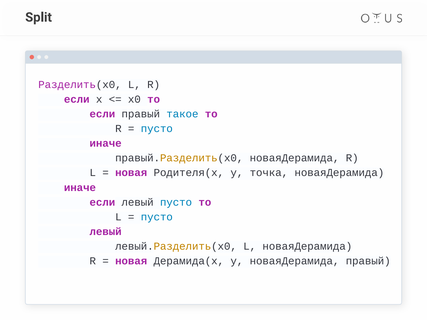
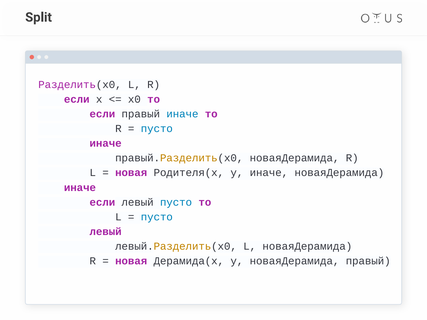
правый такое: такое -> иначе
y точка: точка -> иначе
